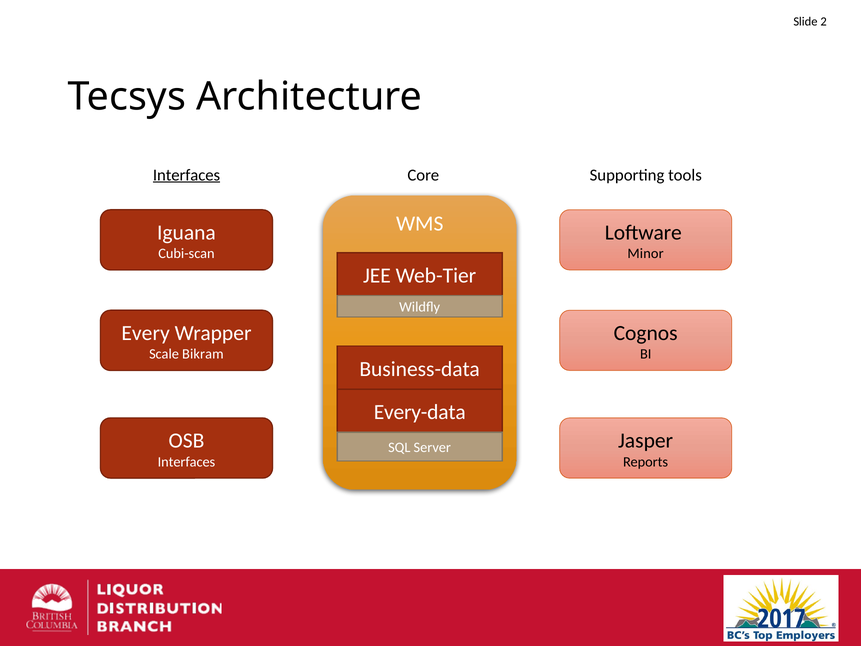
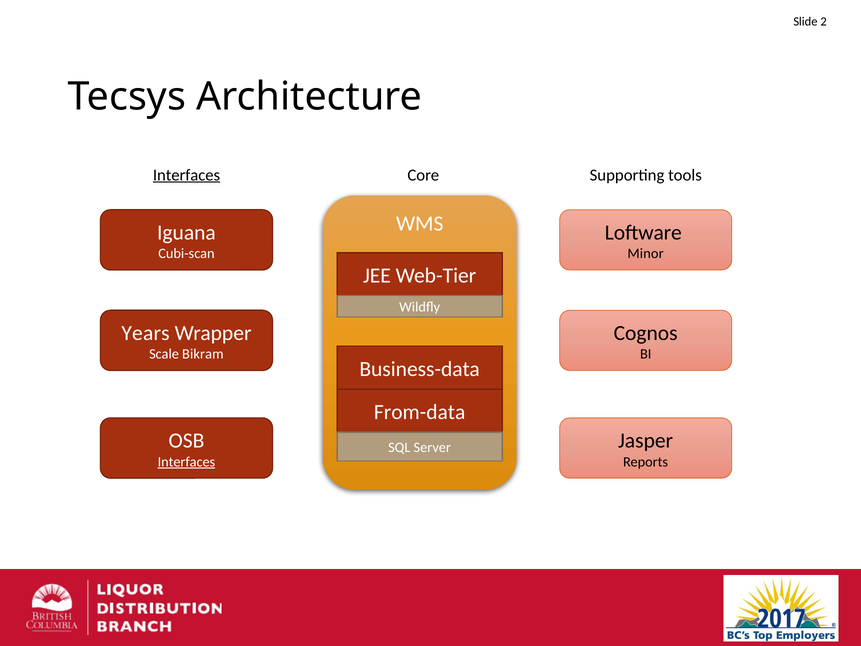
Every: Every -> Years
Every-data: Every-data -> From-data
Interfaces at (186, 462) underline: none -> present
